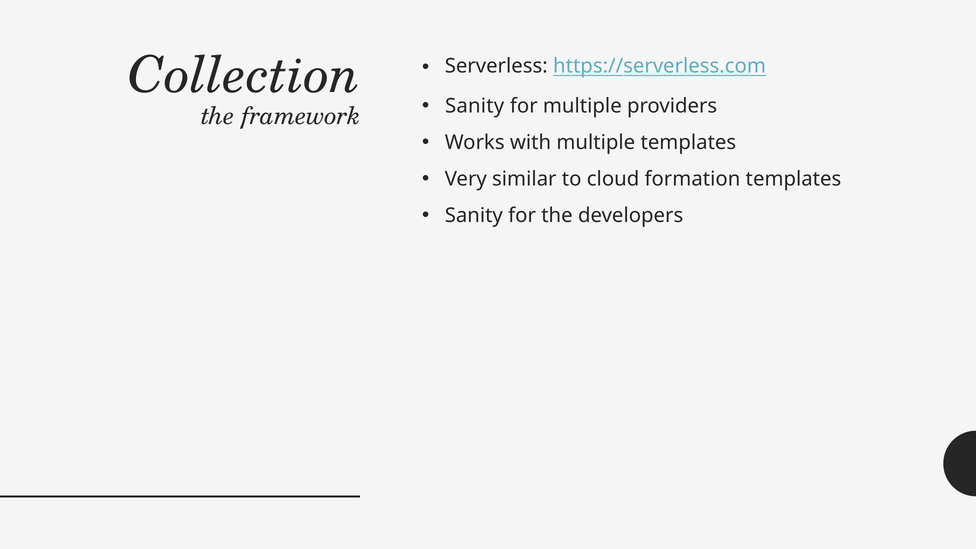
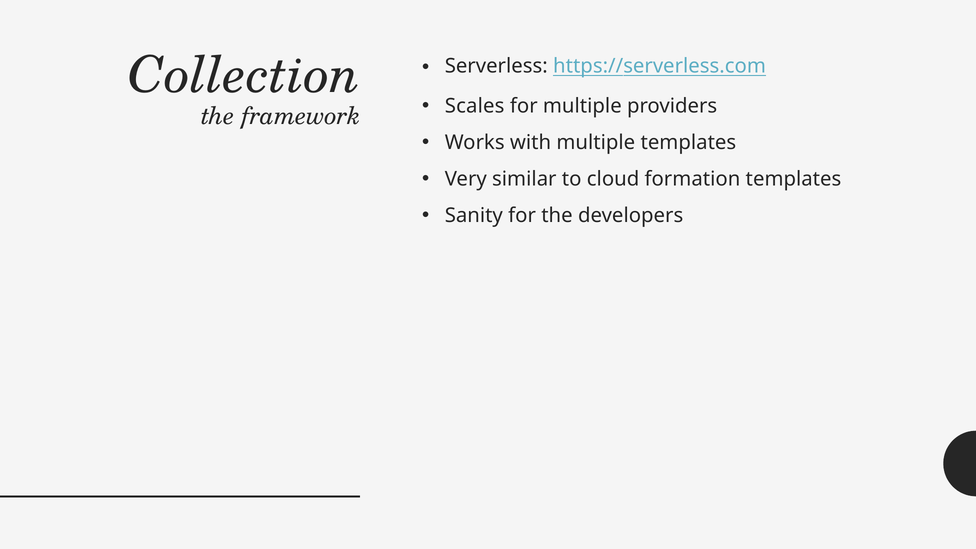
Sanity at (475, 106): Sanity -> Scales
